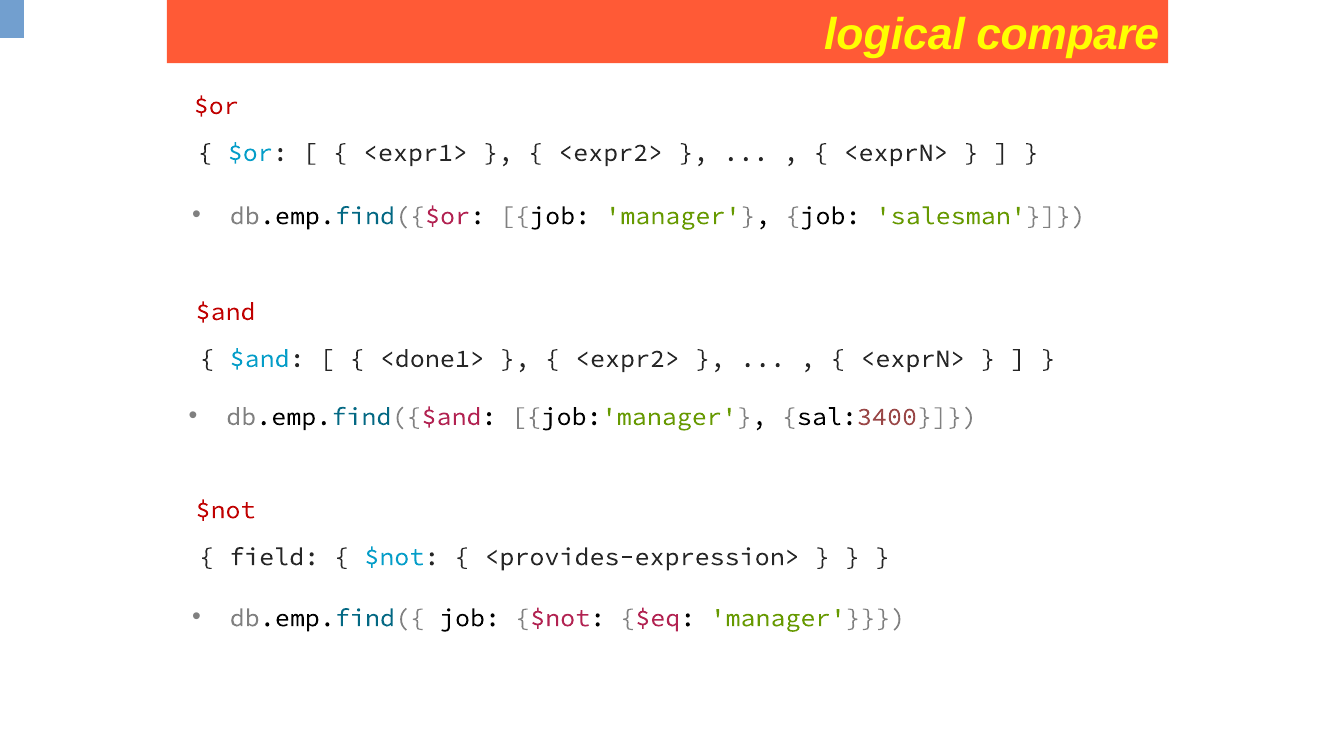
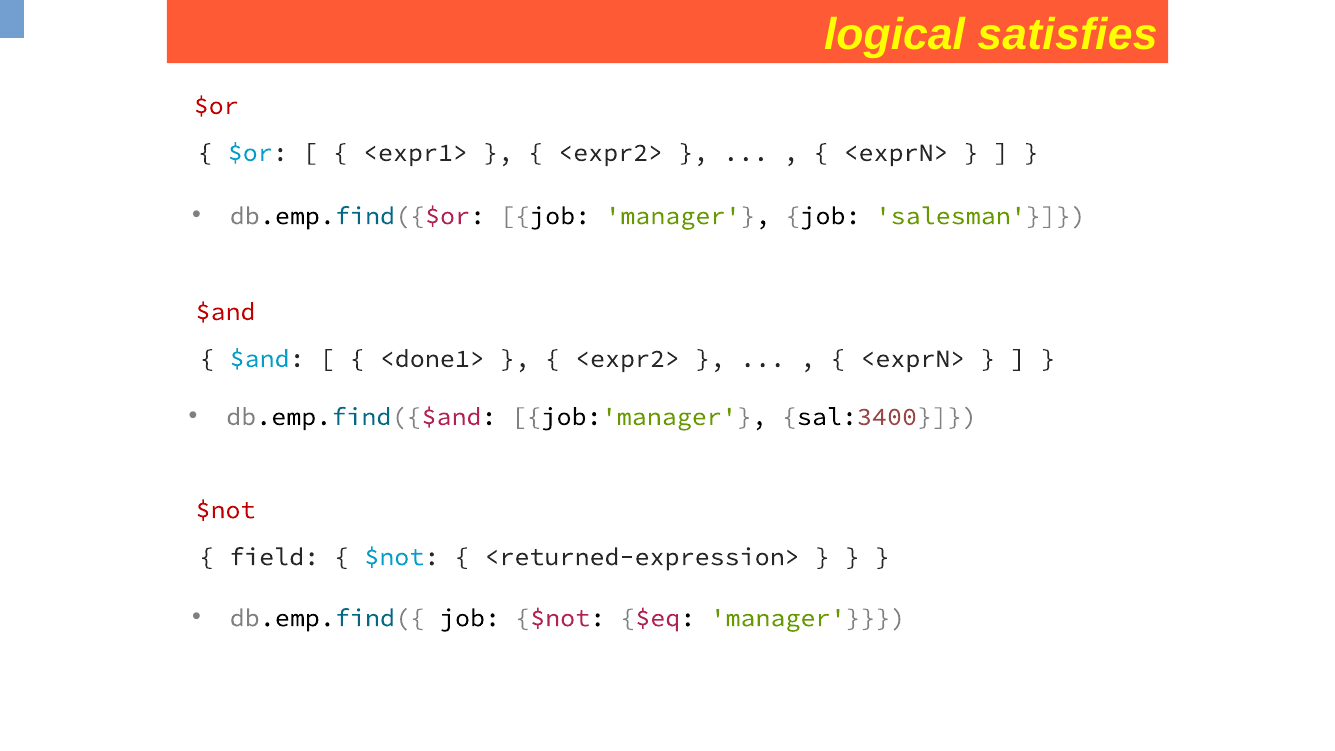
compare: compare -> satisfies
<provides-expression>: <provides-expression> -> <returned-expression>
